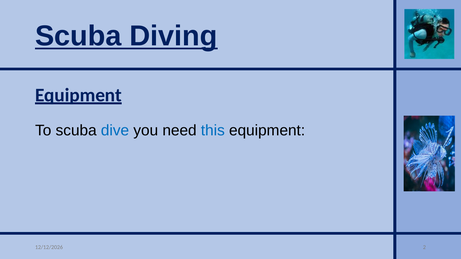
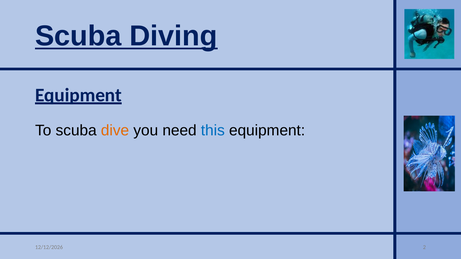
dive colour: blue -> orange
